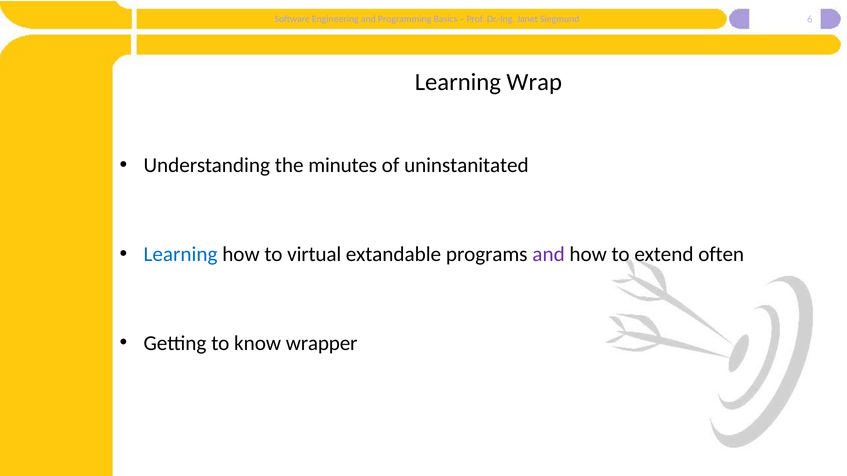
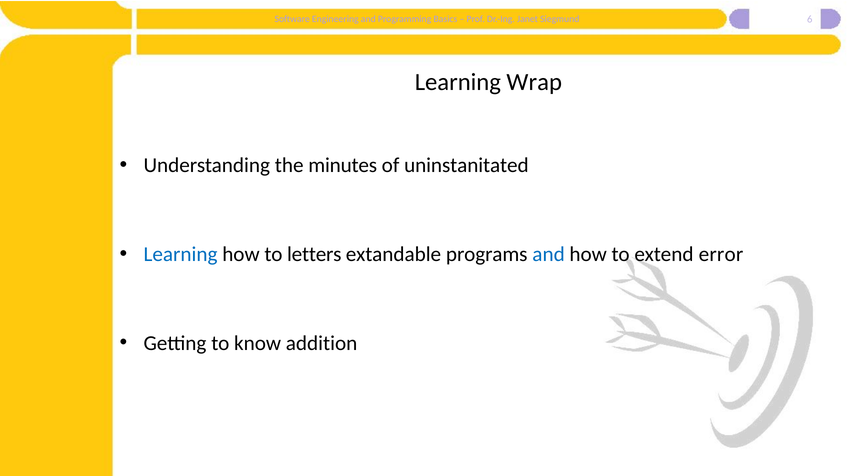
virtual: virtual -> letters
and at (549, 254) colour: purple -> blue
often: often -> error
wrapper: wrapper -> addition
